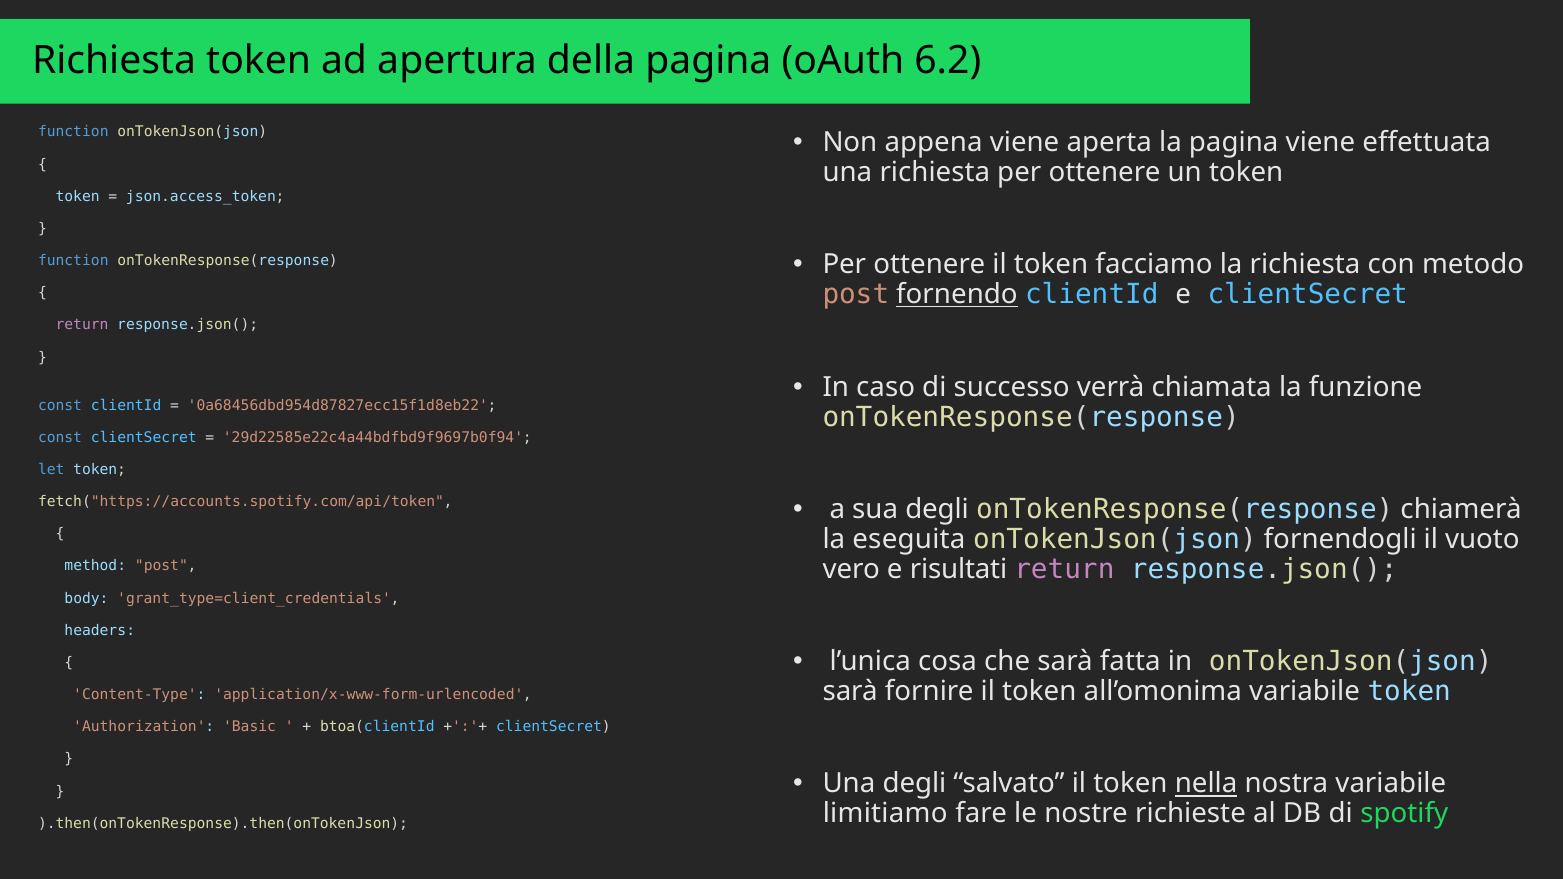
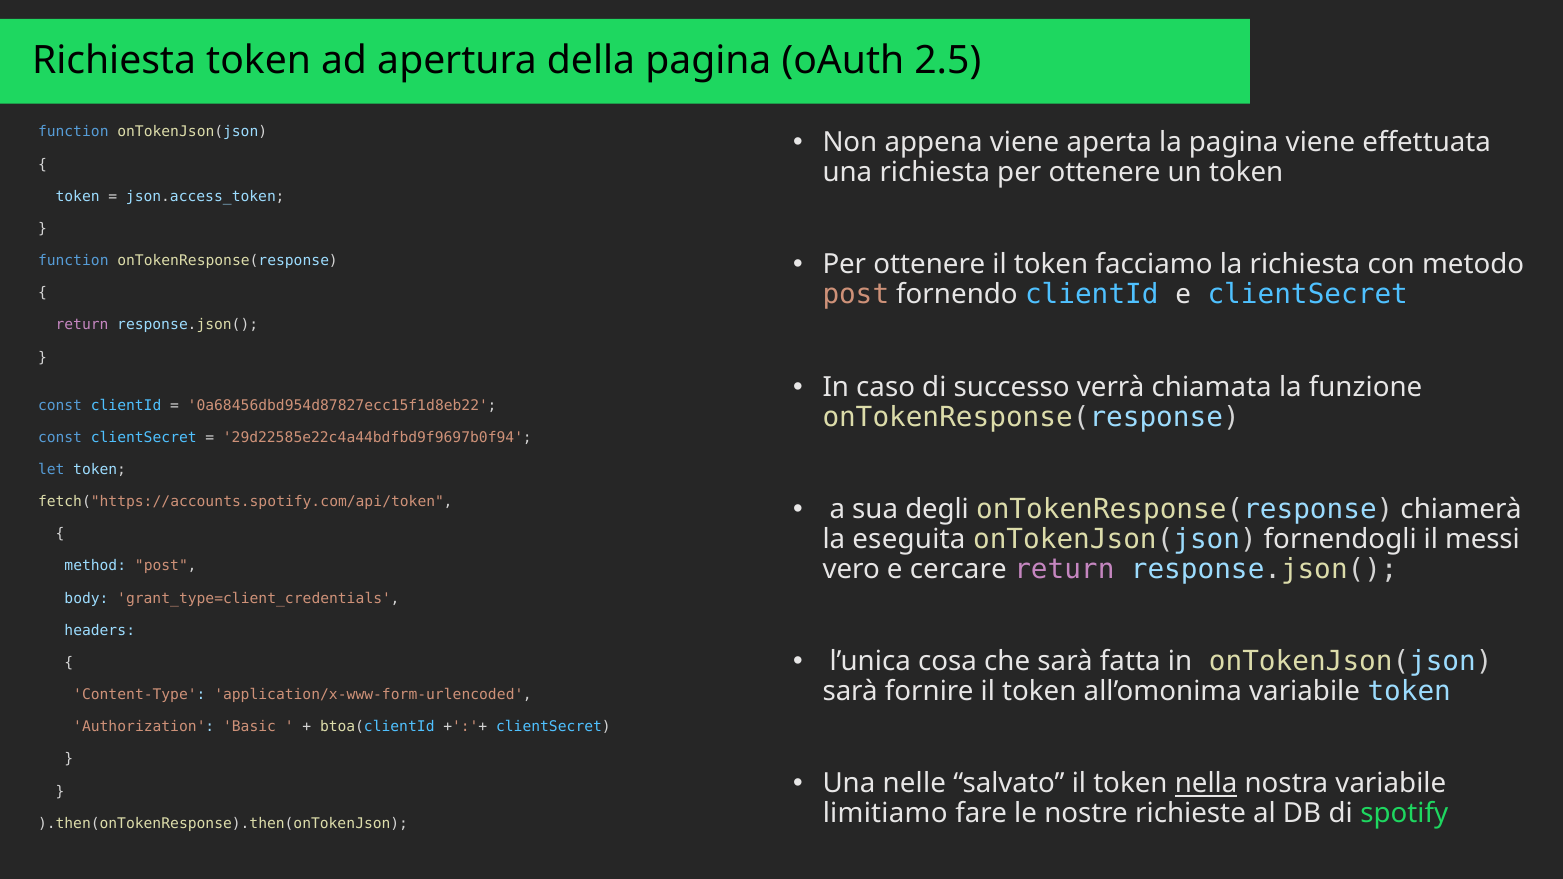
6.2: 6.2 -> 2.5
fornendo underline: present -> none
vuoto: vuoto -> messi
risultati: risultati -> cercare
Una degli: degli -> nelle
